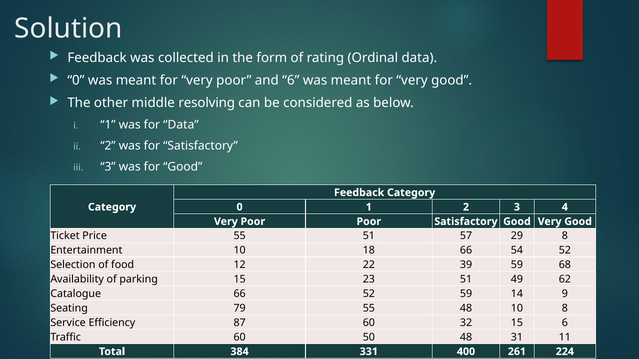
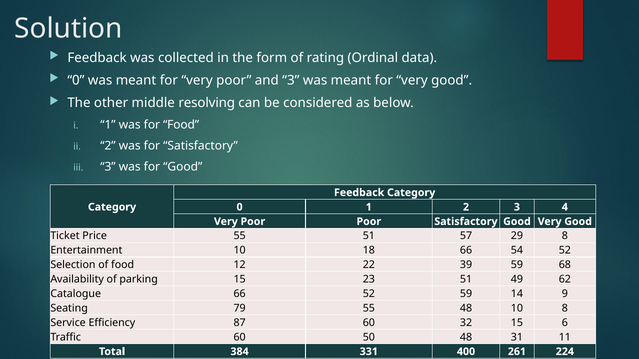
and 6: 6 -> 3
for Data: Data -> Food
